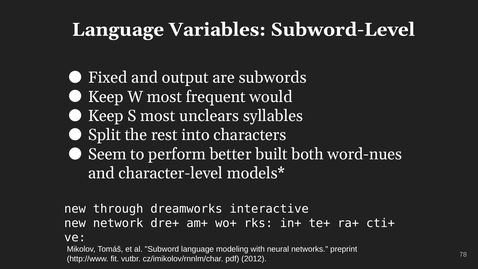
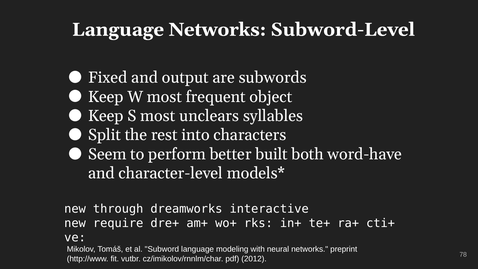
Language Variables: Variables -> Networks
would: would -> object
word-nues: word-nues -> word-have
network: network -> require
